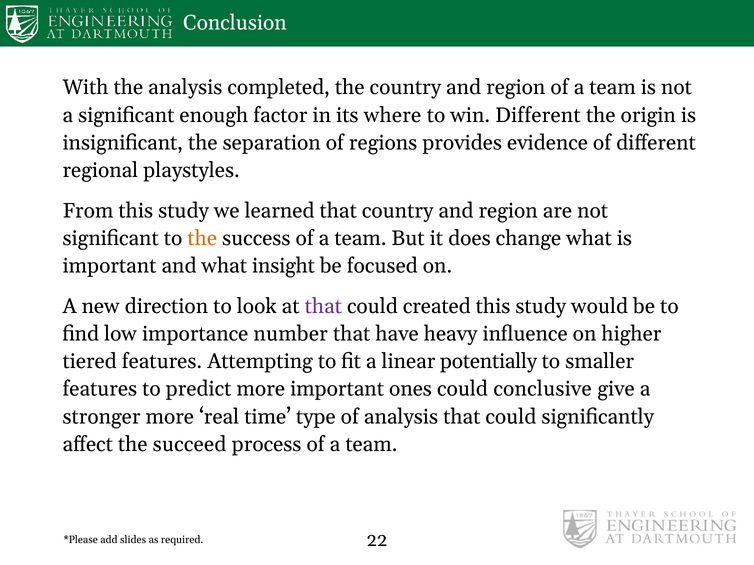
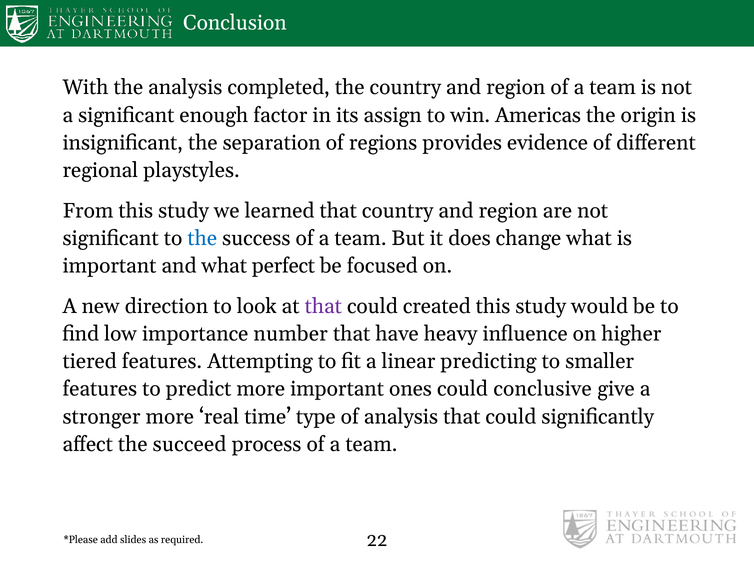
where: where -> assign
win Different: Different -> Americas
the at (202, 238) colour: orange -> blue
insight: insight -> perfect
potentially: potentially -> predicting
